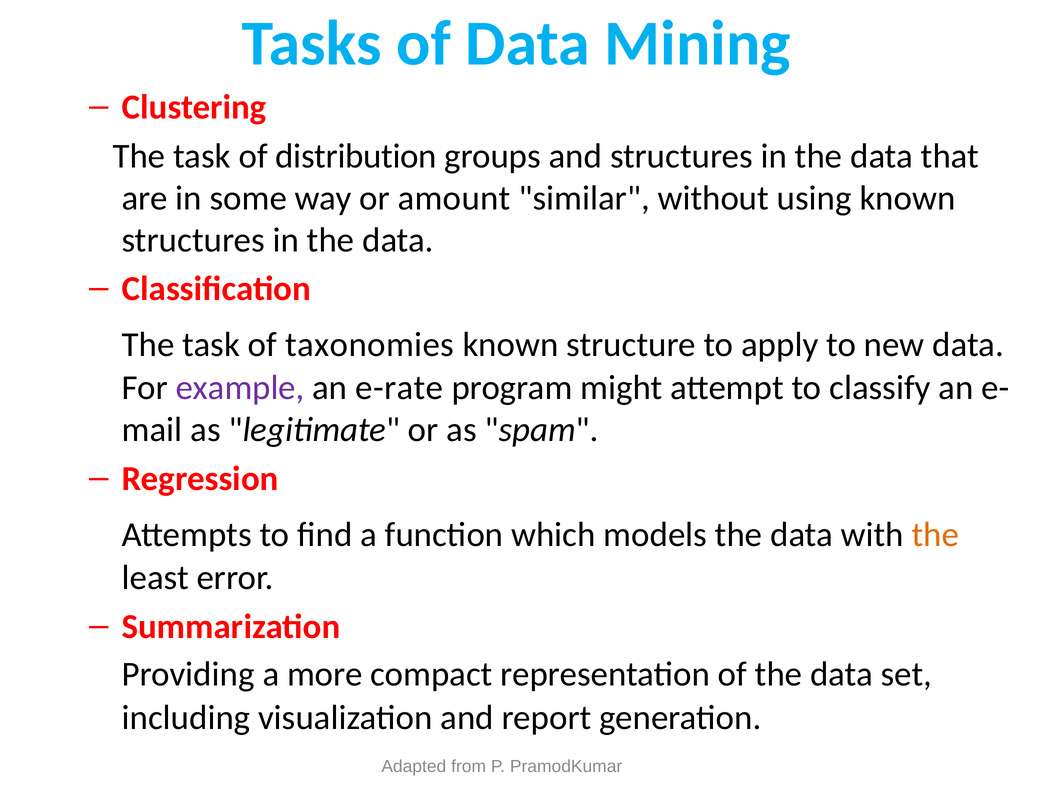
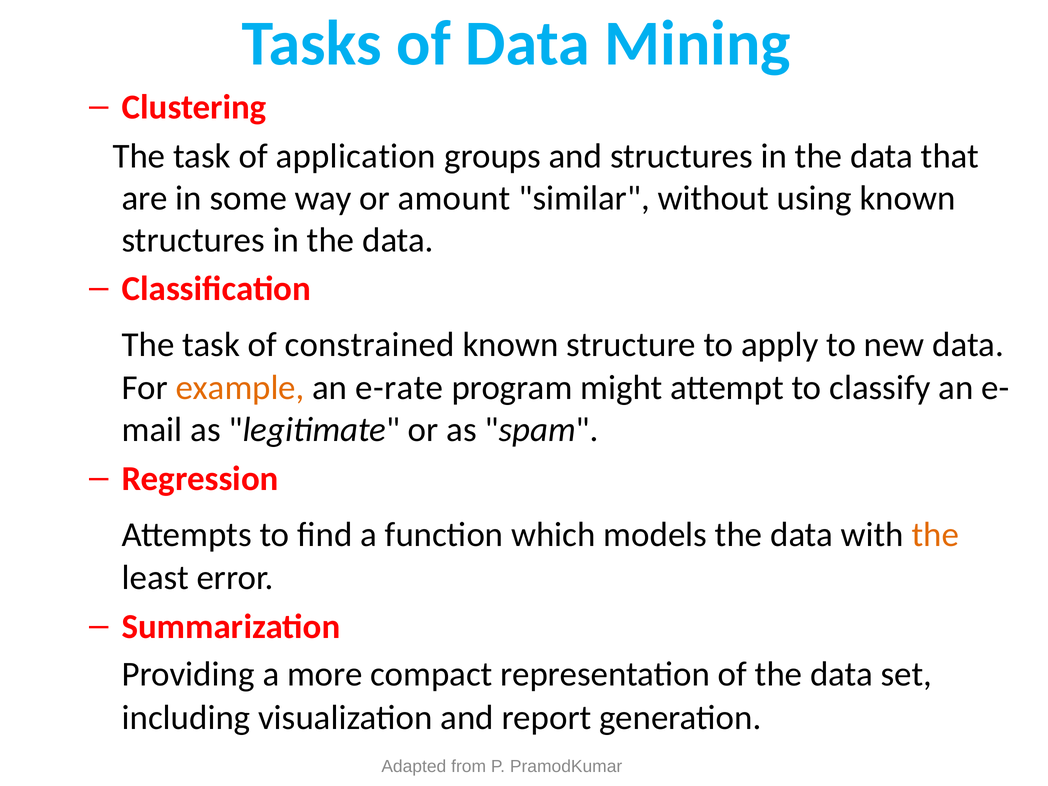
distribution: distribution -> application
taxonomies: taxonomies -> constrained
example colour: purple -> orange
